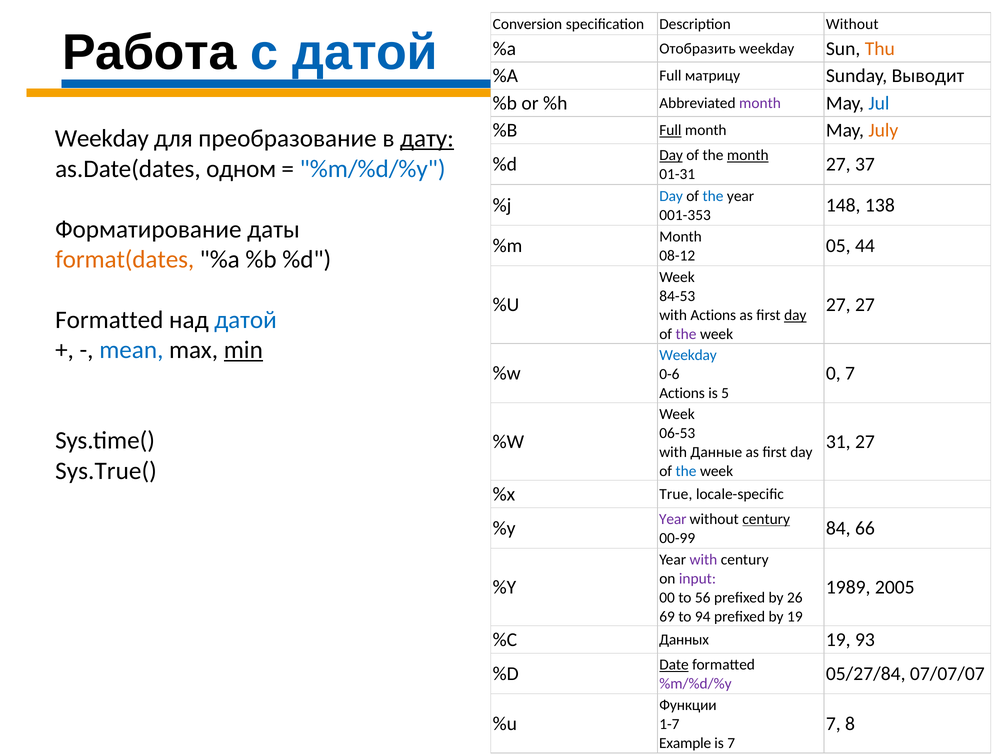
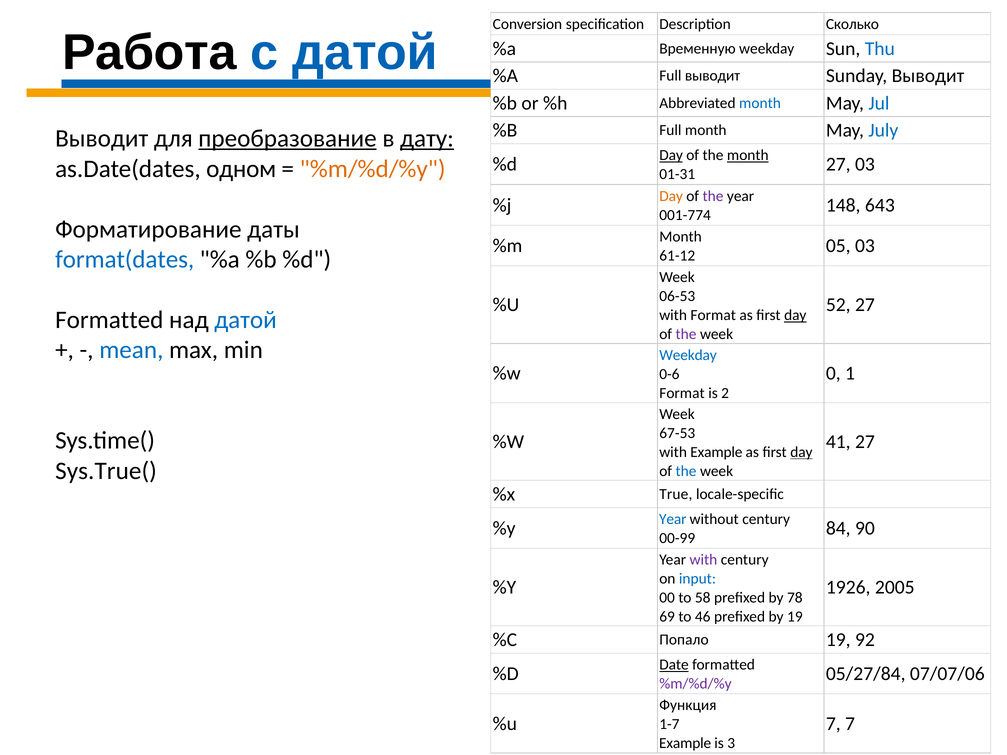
Description Without: Without -> Сколько
Отобразить: Отобразить -> Временную
Thu colour: orange -> blue
Full матрицу: матрицу -> выводит
month at (760, 103) colour: purple -> blue
Full at (670, 130) underline: present -> none
July colour: orange -> blue
Weekday at (102, 139): Weekday -> Выводит
преобразование underline: none -> present
%m/%d/%y at (373, 169) colour: blue -> orange
27 37: 37 -> 03
Day at (671, 196) colour: blue -> orange
the at (713, 196) colour: blue -> purple
001-353: 001-353 -> 001-774
138: 138 -> 643
format(dates colour: orange -> blue
08-12: 08-12 -> 61-12
05 44: 44 -> 03
84-53: 84-53 -> 06-53
27 at (838, 305): 27 -> 52
with Actions: Actions -> Format
min underline: present -> none
0 7: 7 -> 1
Actions at (682, 393): Actions -> Format
5: 5 -> 2
06-53: 06-53 -> 67-53
31: 31 -> 41
with Данные: Данные -> Example
day at (801, 452) underline: none -> present
Year at (673, 519) colour: purple -> blue
century at (766, 519) underline: present -> none
66: 66 -> 90
input colour: purple -> blue
1989: 1989 -> 1926
56: 56 -> 58
26: 26 -> 78
94: 94 -> 46
Данных: Данных -> Попало
93: 93 -> 92
07/07/07: 07/07/07 -> 07/07/06
Функции: Функции -> Функция
7 8: 8 -> 7
is 7: 7 -> 3
